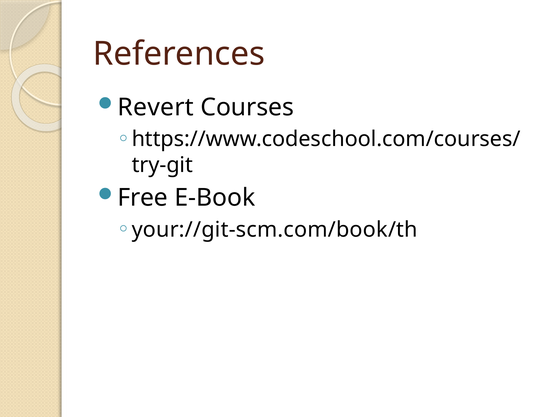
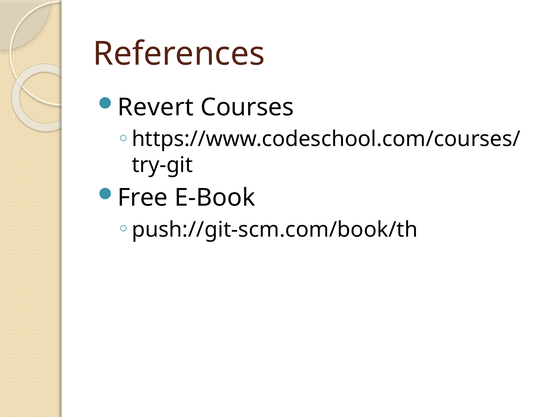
your://git-scm.com/book/th: your://git-scm.com/book/th -> push://git-scm.com/book/th
